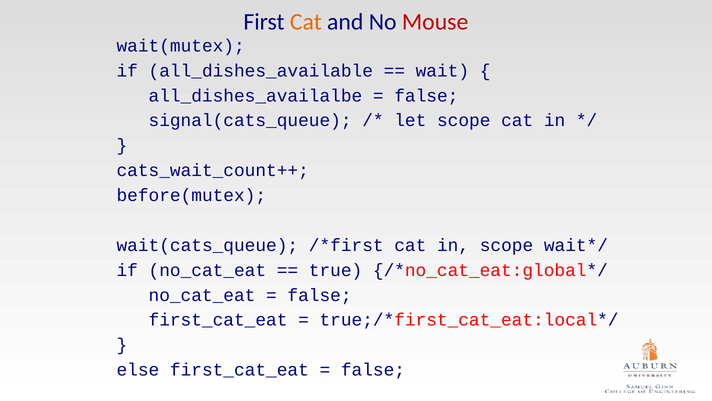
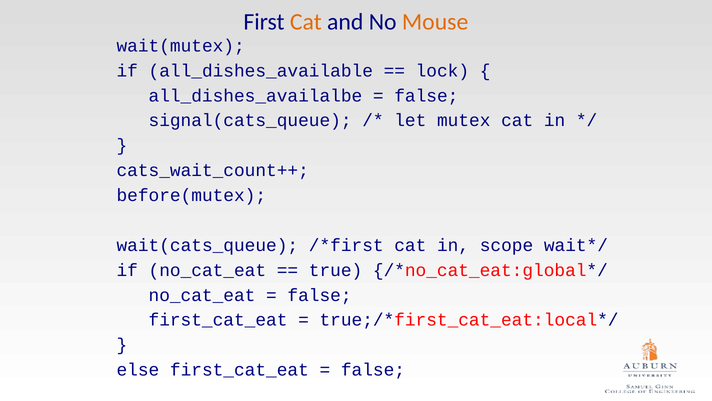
Mouse colour: red -> orange
wait: wait -> lock
let scope: scope -> mutex
